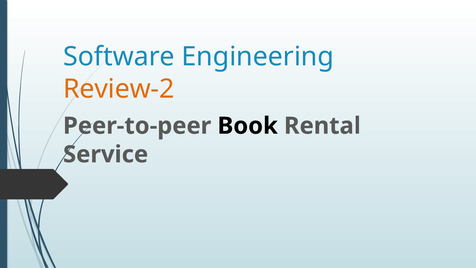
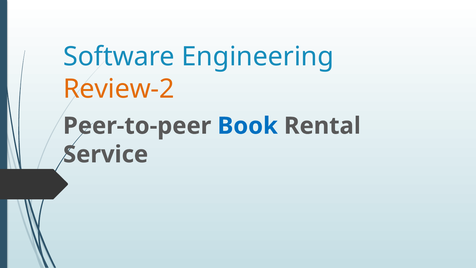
Book colour: black -> blue
